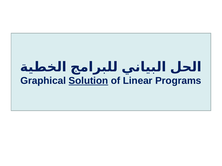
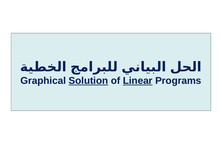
Linear underline: none -> present
